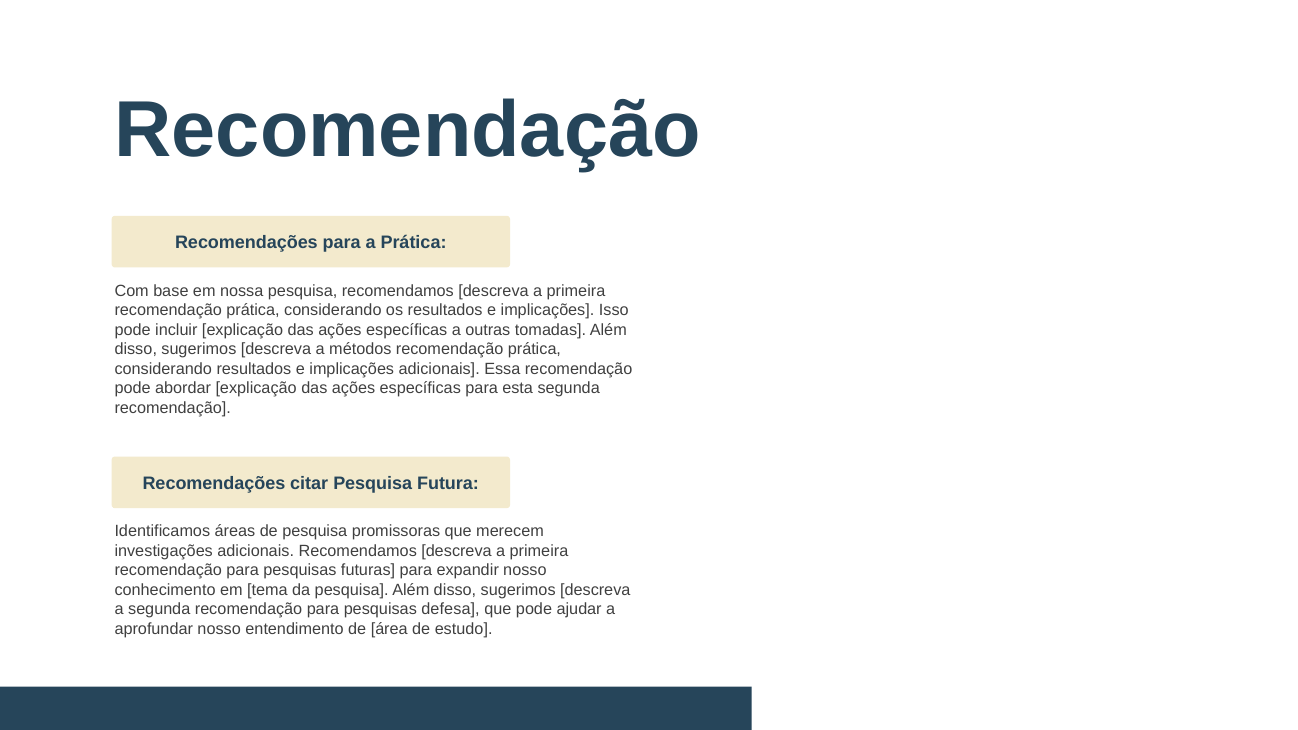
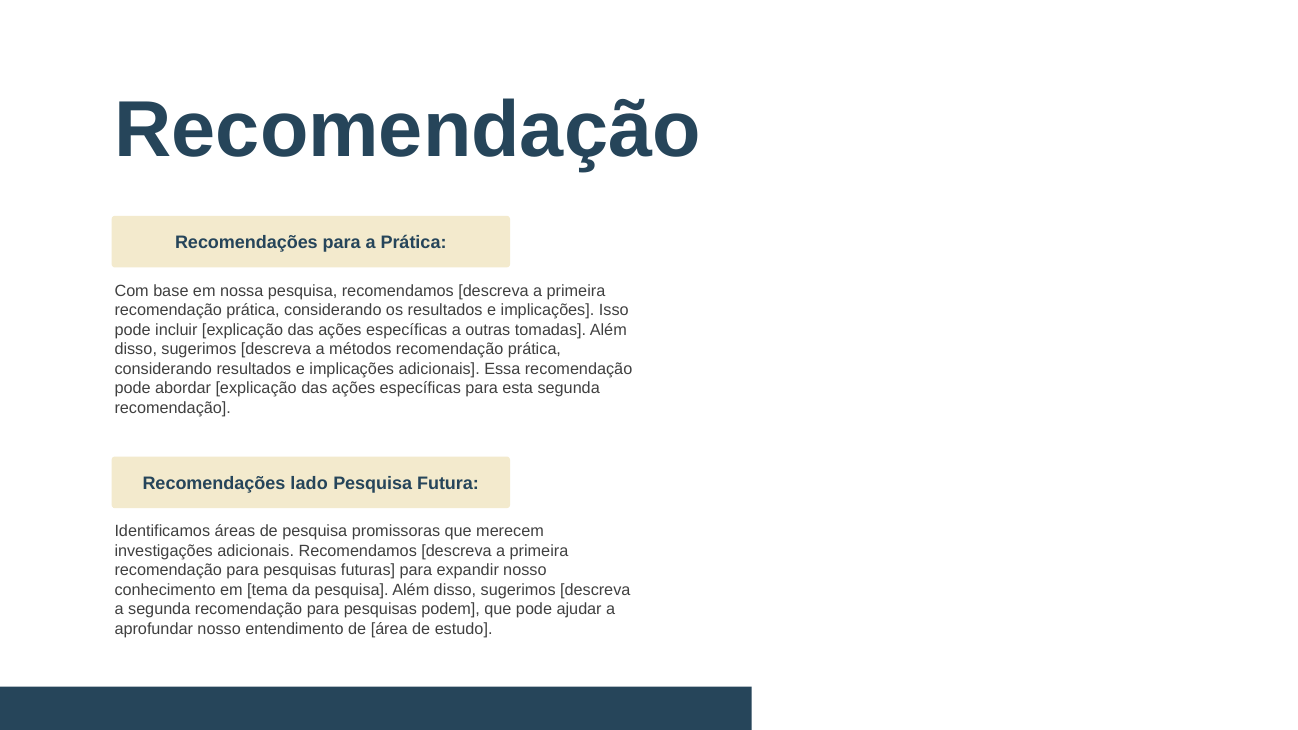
citar: citar -> lado
defesa: defesa -> podem
